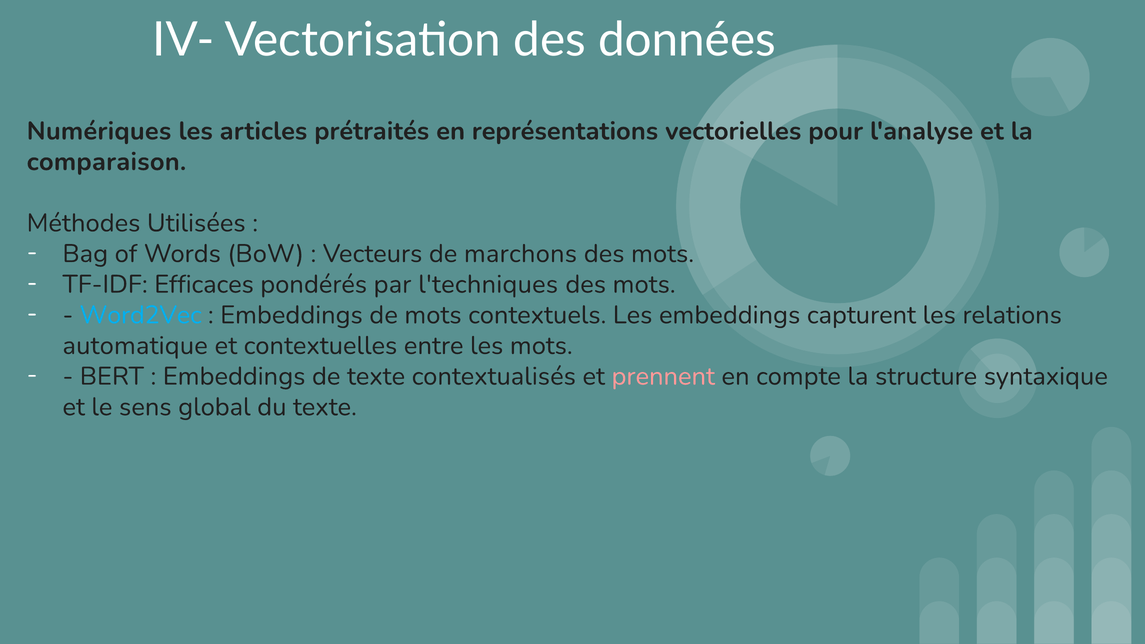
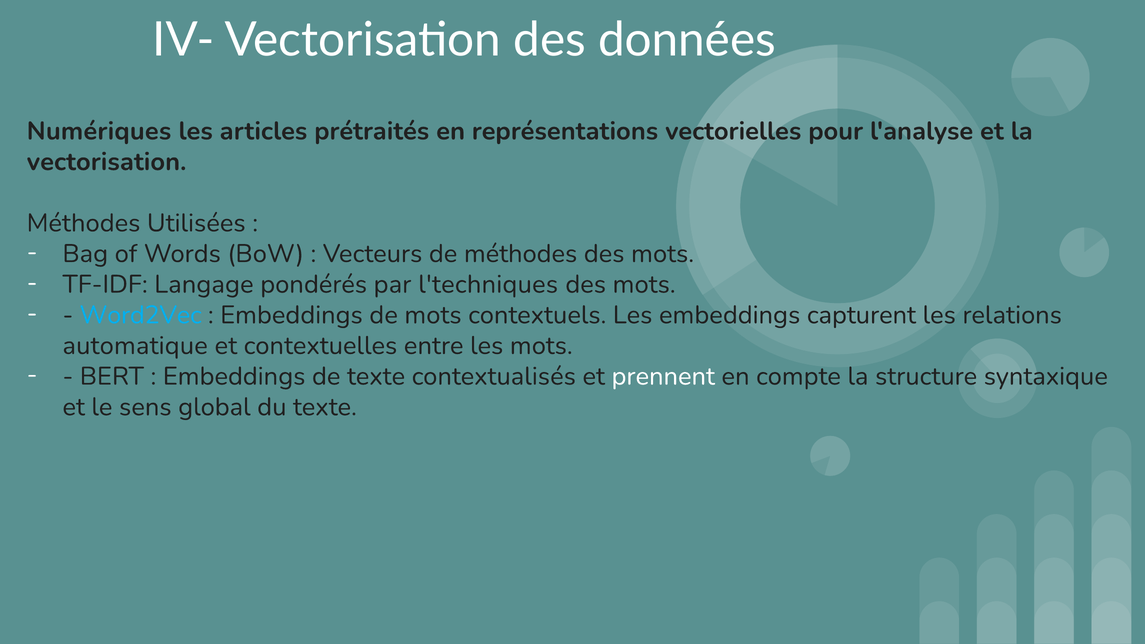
comparaison at (106, 162): comparaison -> vectorisation
de marchons: marchons -> méthodes
Efficaces: Efficaces -> Langage
prennent colour: pink -> white
